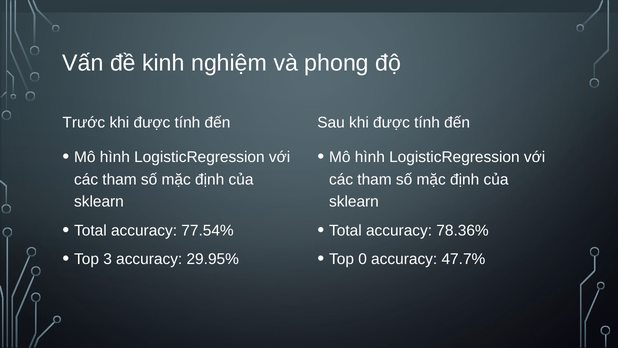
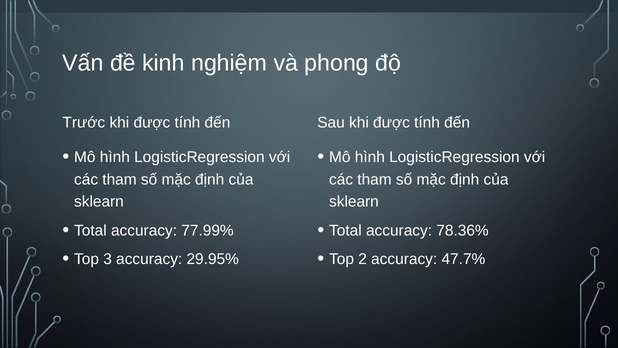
77.54%: 77.54% -> 77.99%
0: 0 -> 2
